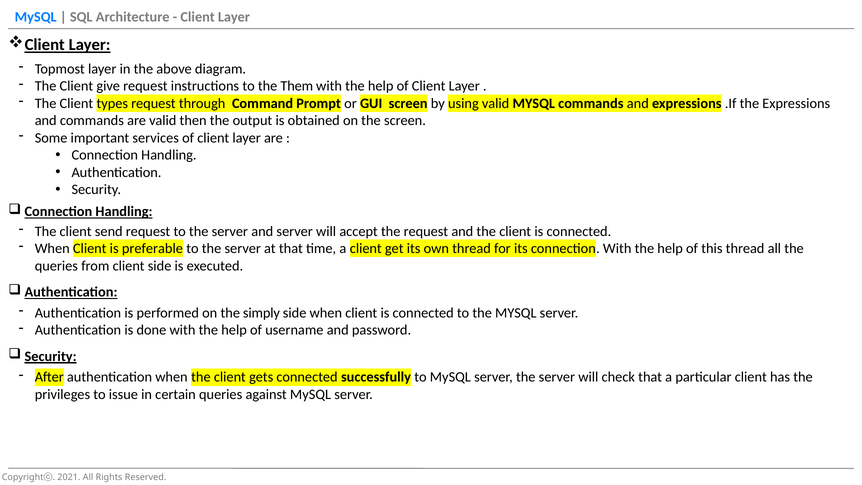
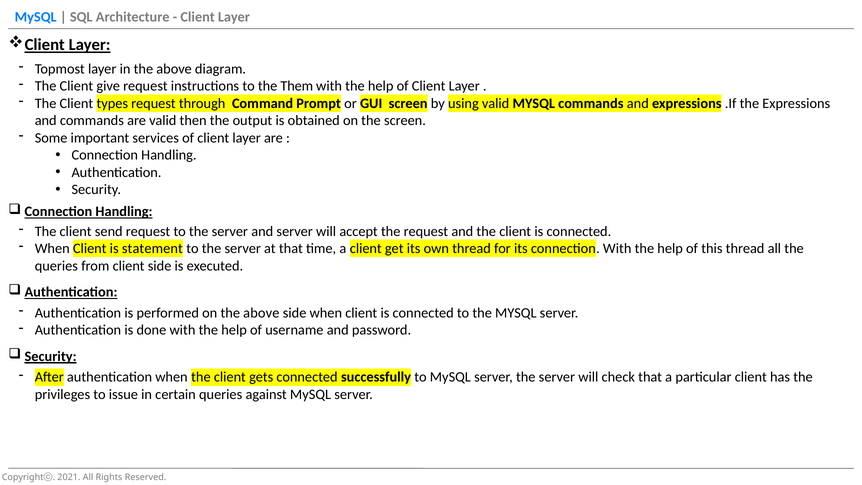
preferable: preferable -> statement
on the simply: simply -> above
